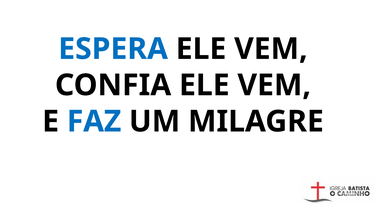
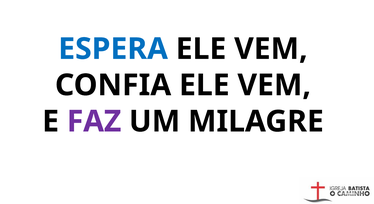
FAZ colour: blue -> purple
